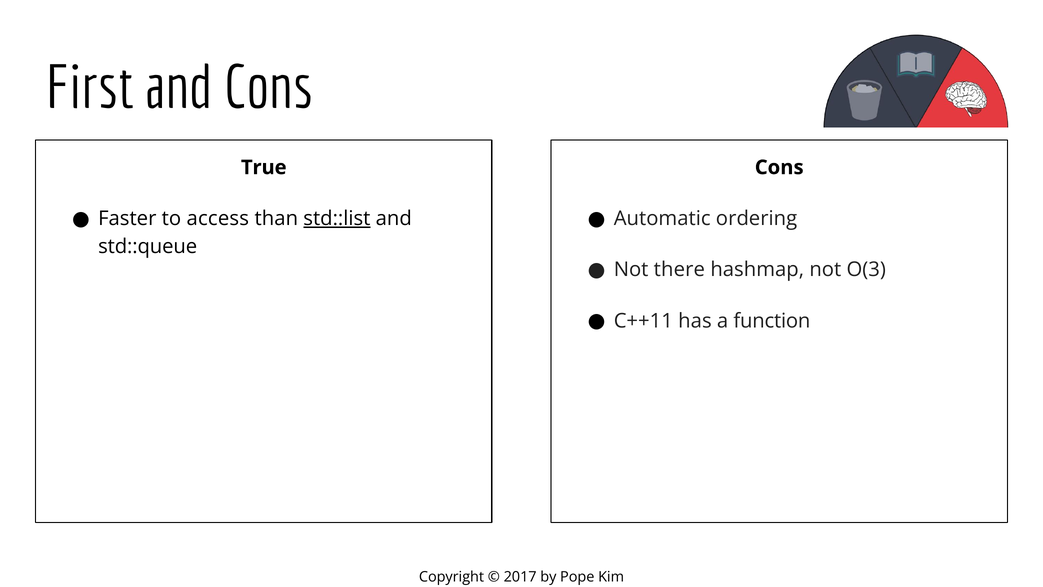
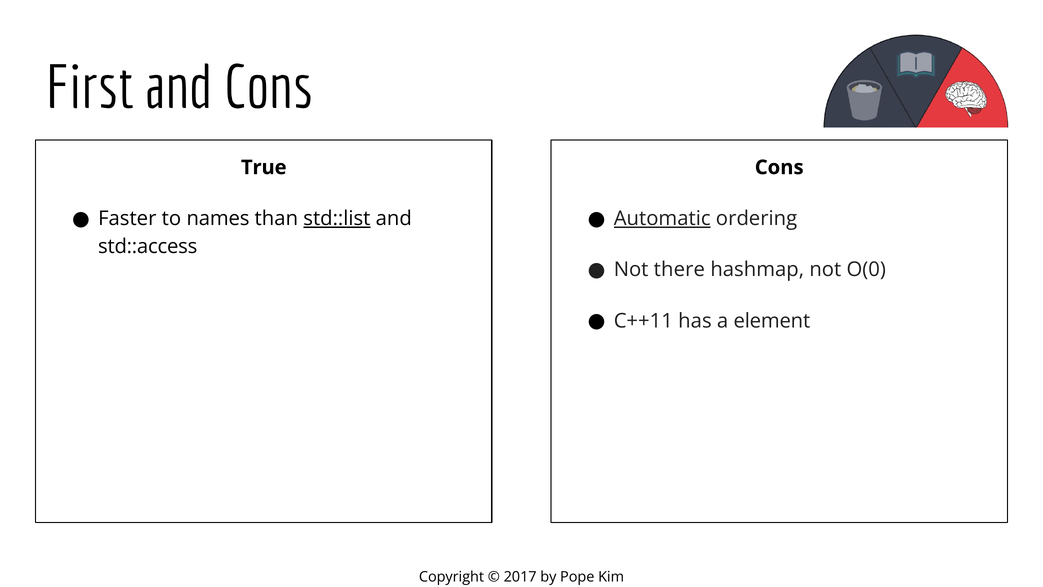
access: access -> names
Automatic underline: none -> present
std::queue: std::queue -> std::access
O(3: O(3 -> O(0
function: function -> element
